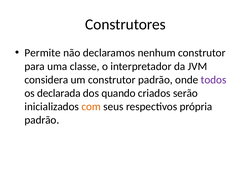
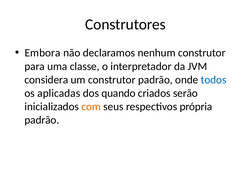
Permite: Permite -> Embora
todos colour: purple -> blue
declarada: declarada -> aplicadas
